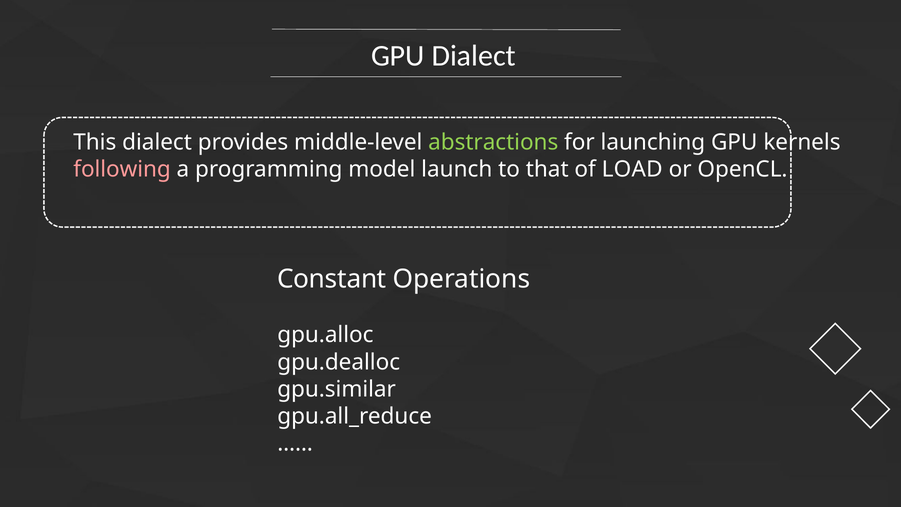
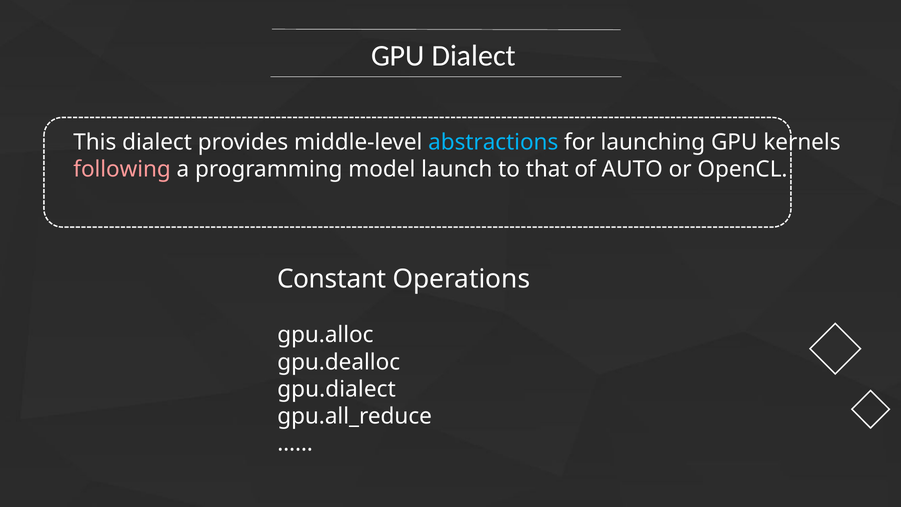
abstractions colour: light green -> light blue
LOAD: LOAD -> AUTO
gpu.similar: gpu.similar -> gpu.dialect
